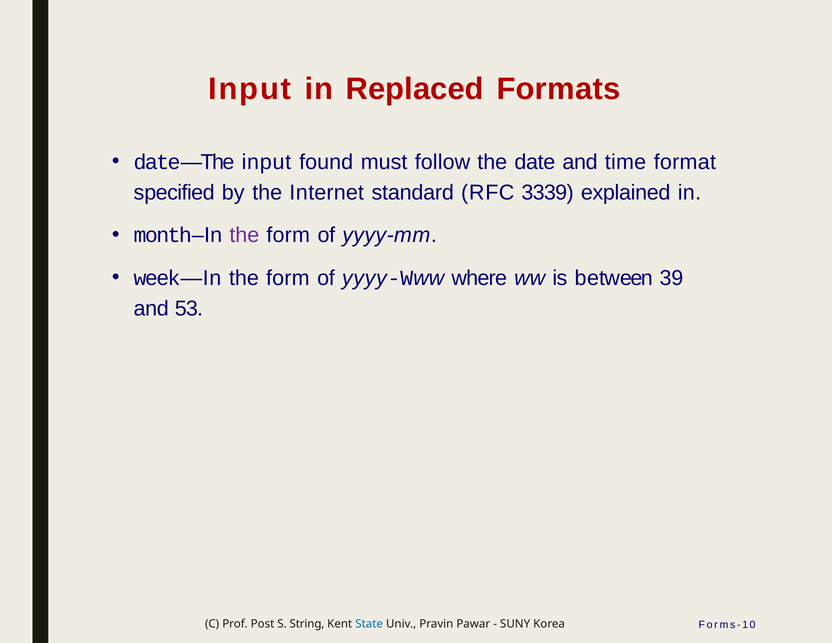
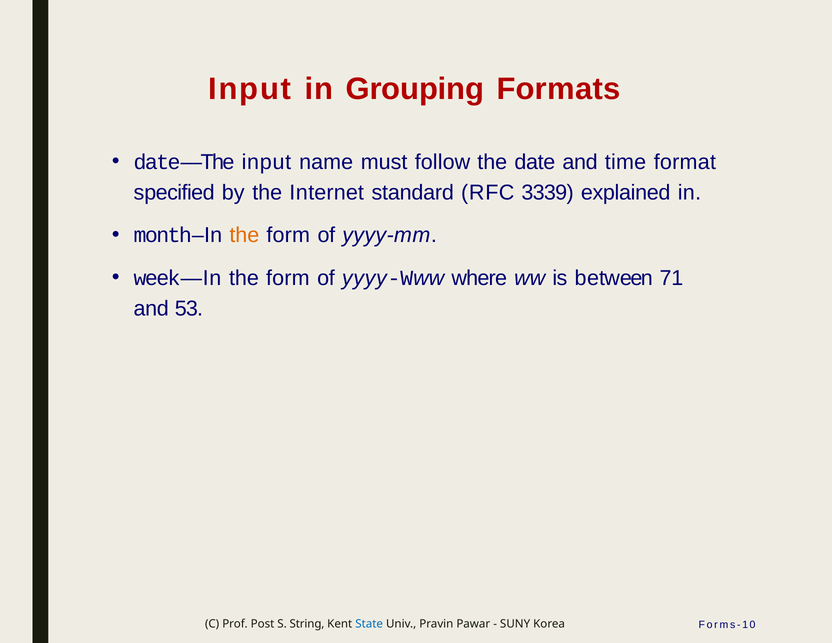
Replaced: Replaced -> Grouping
found: found -> name
the at (244, 235) colour: purple -> orange
39: 39 -> 71
